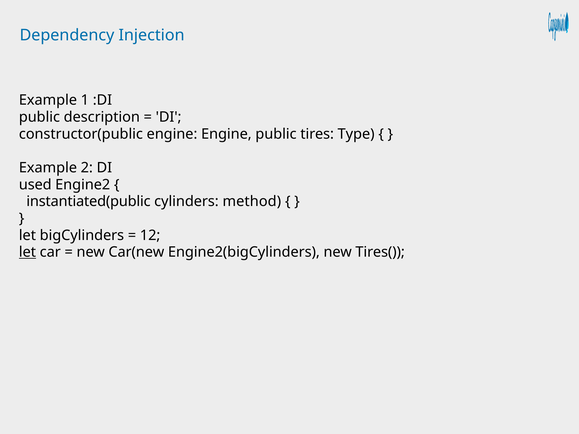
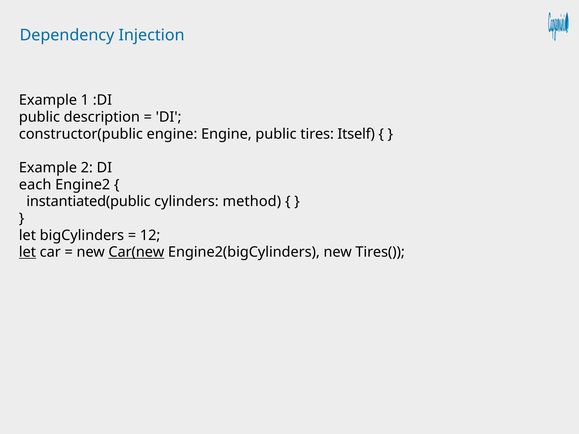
Type: Type -> Itself
used: used -> each
Car(new underline: none -> present
